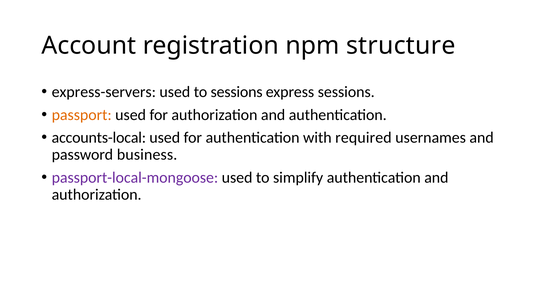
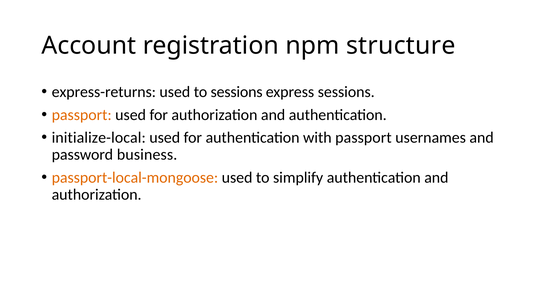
express-servers: express-servers -> express-returns
accounts-local: accounts-local -> initialize-local
with required: required -> passport
passport-local-mongoose colour: purple -> orange
